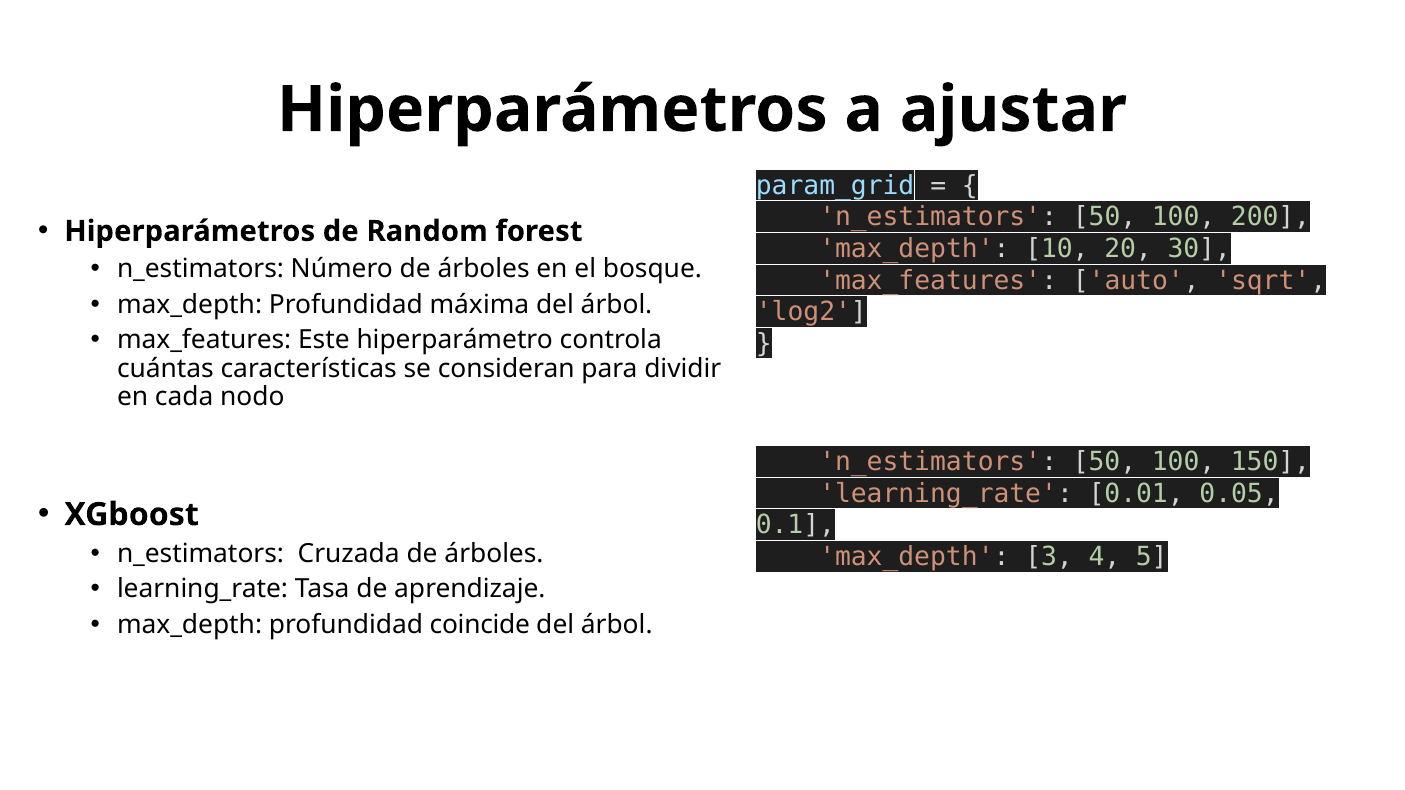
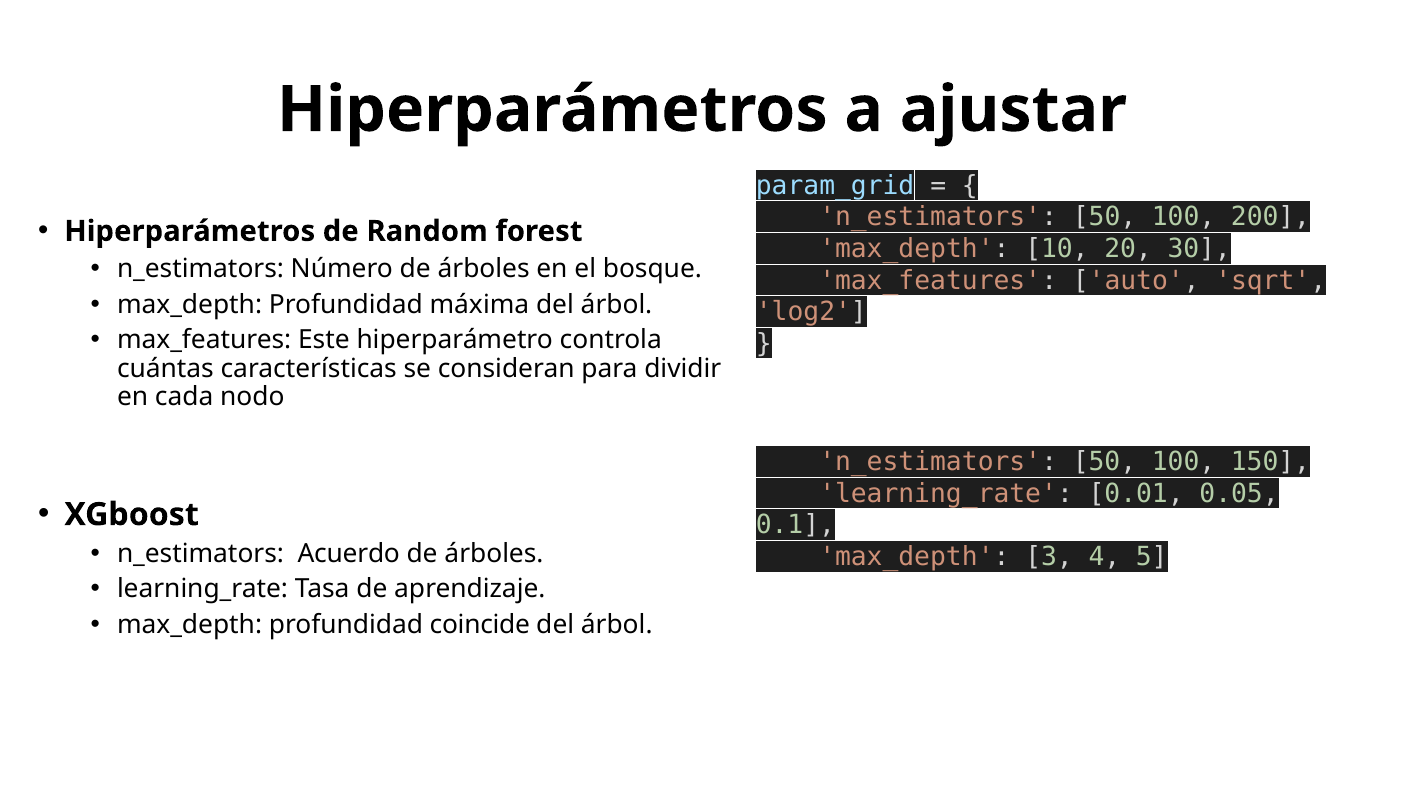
Cruzada: Cruzada -> Acuerdo
